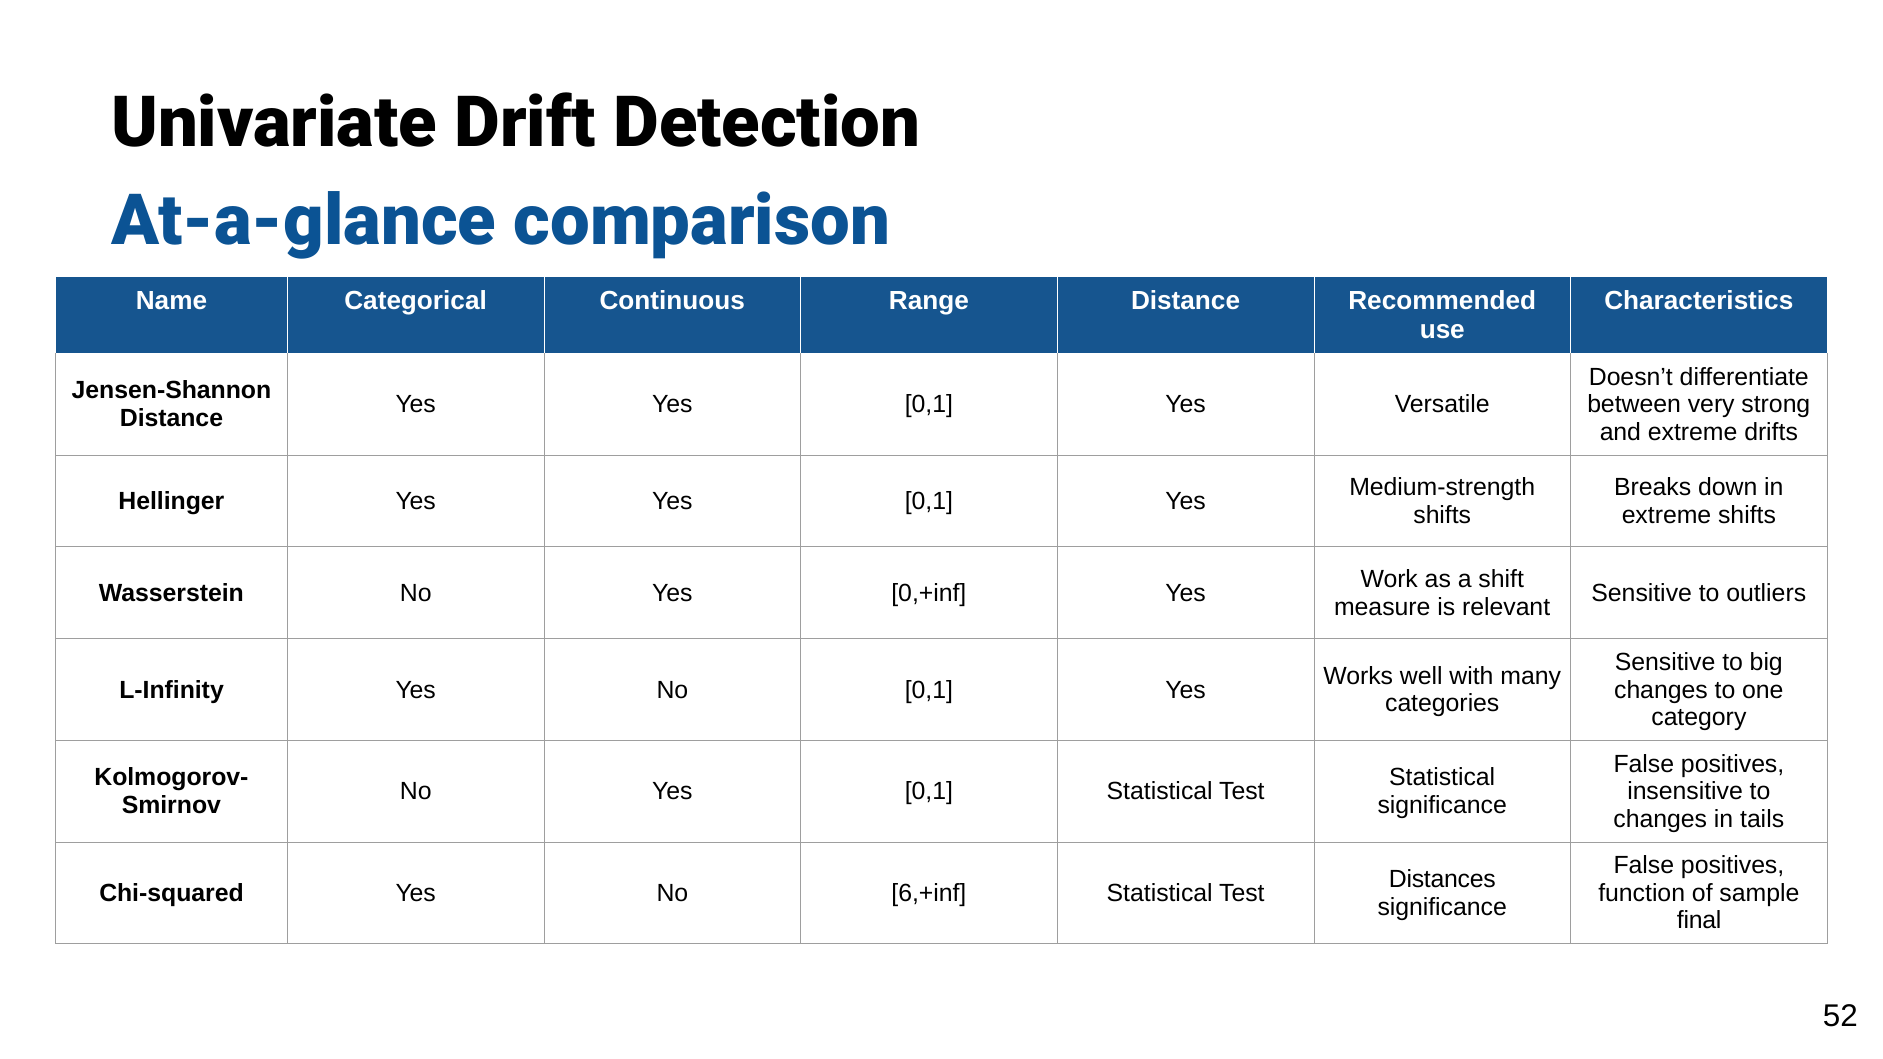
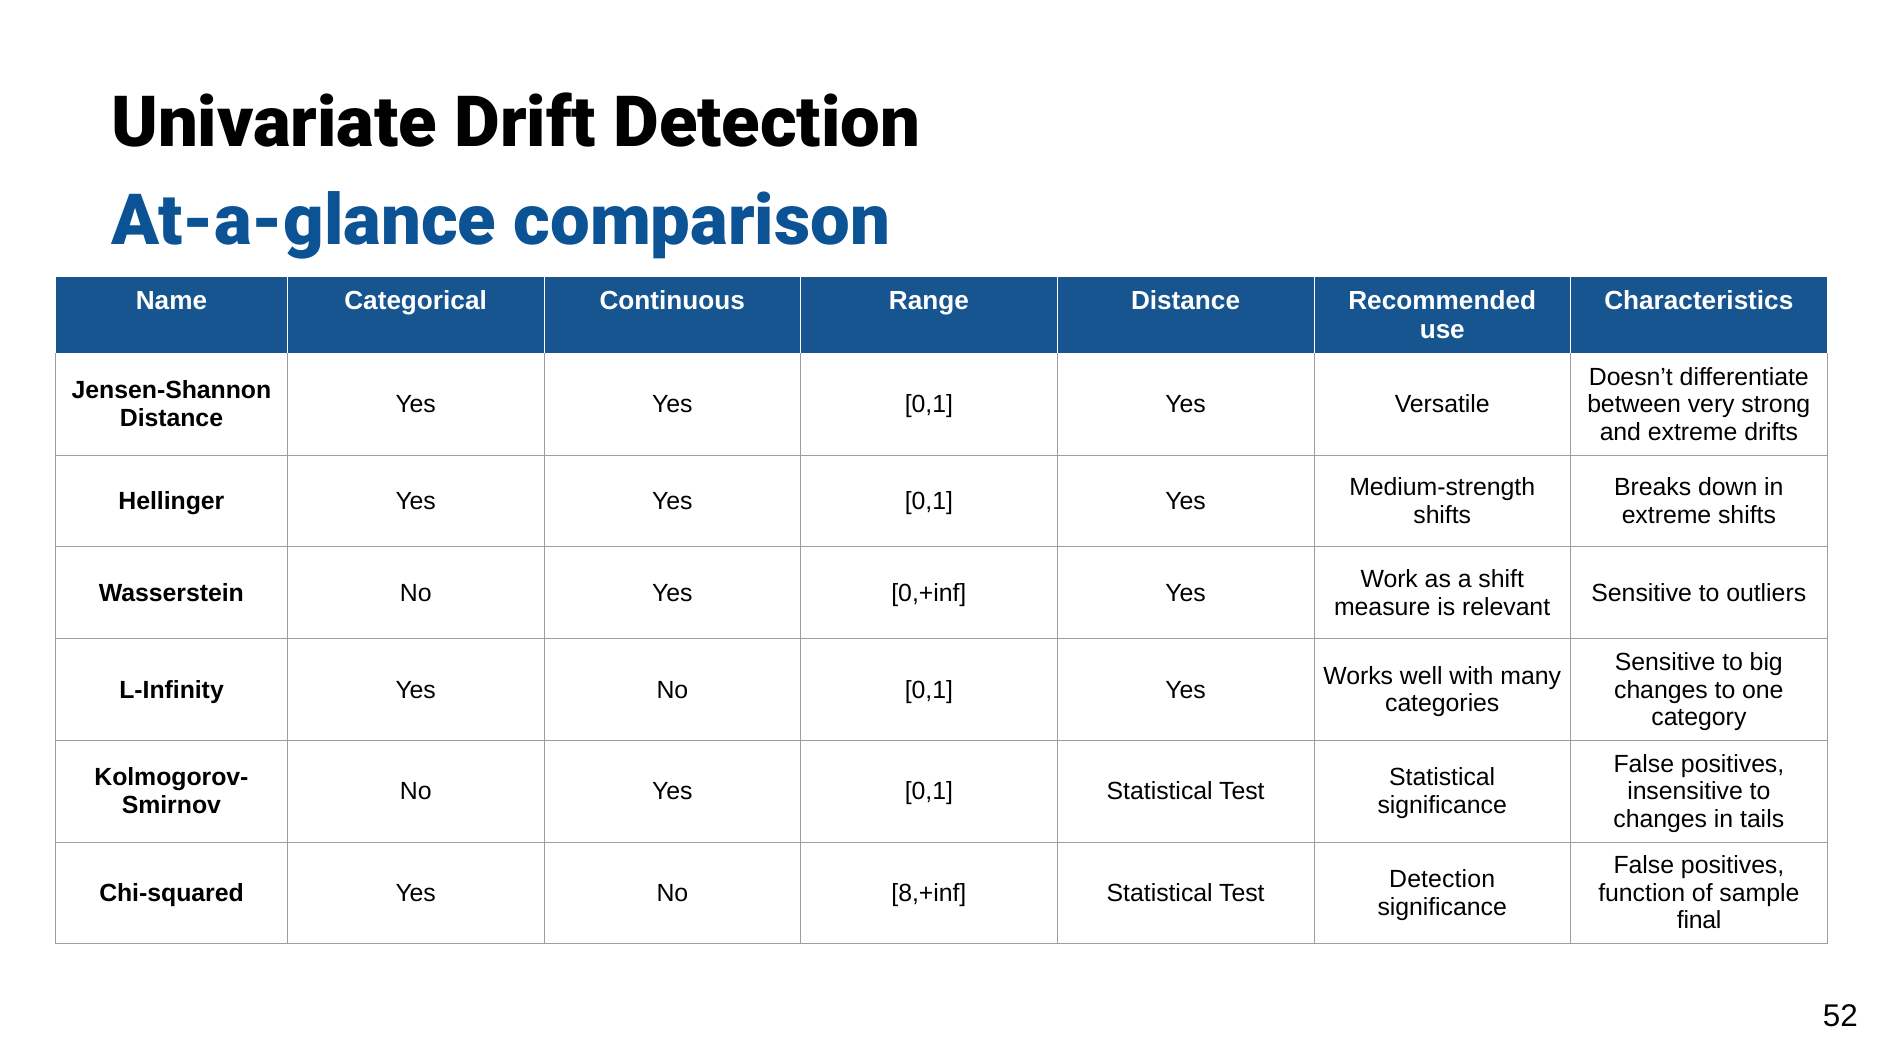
Distances at (1442, 880): Distances -> Detection
6,+inf: 6,+inf -> 8,+inf
